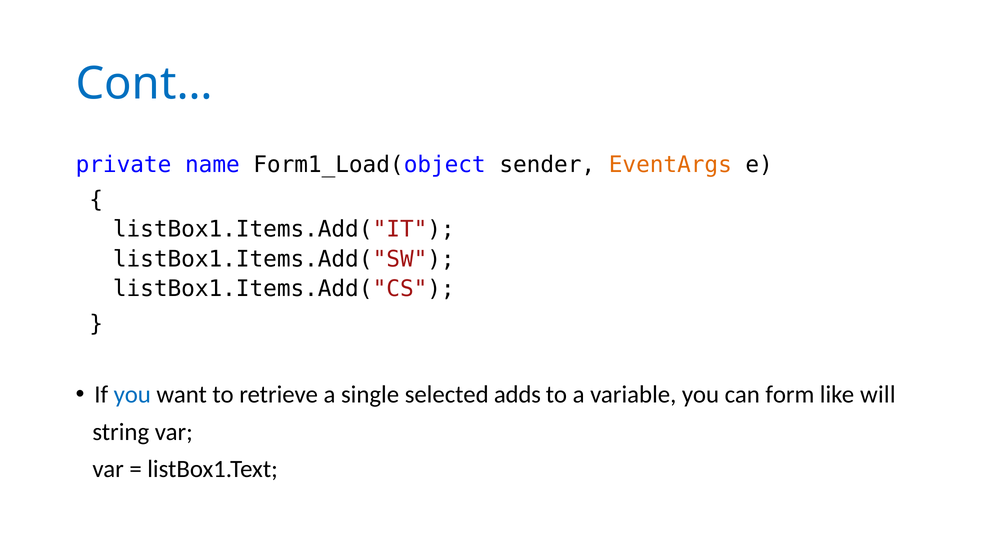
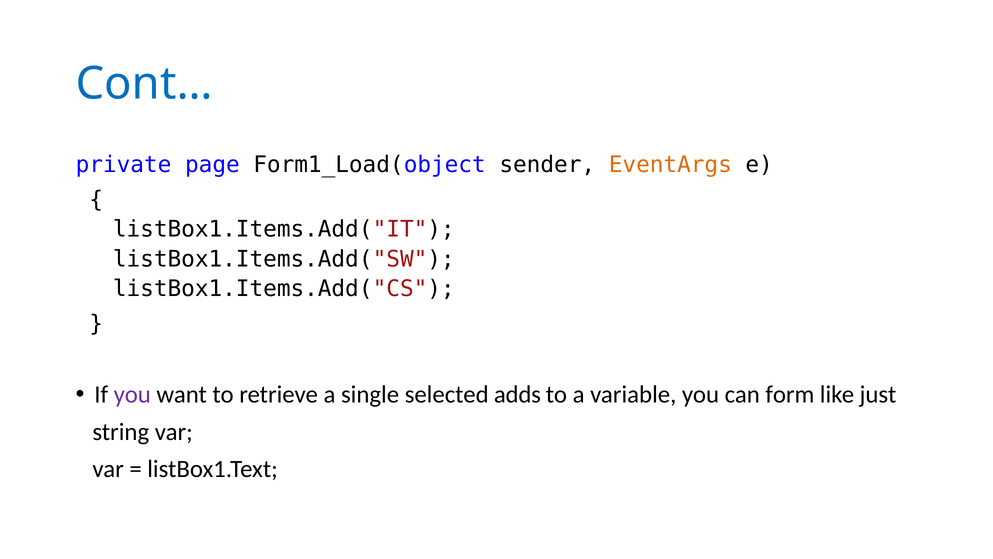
name: name -> page
you at (132, 394) colour: blue -> purple
will: will -> just
